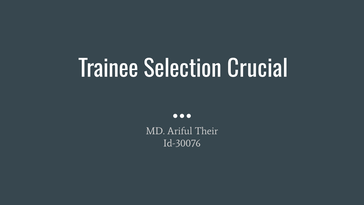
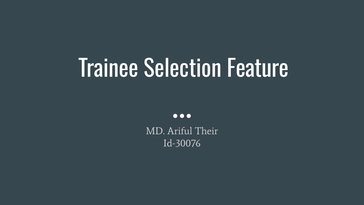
Crucial: Crucial -> Feature
